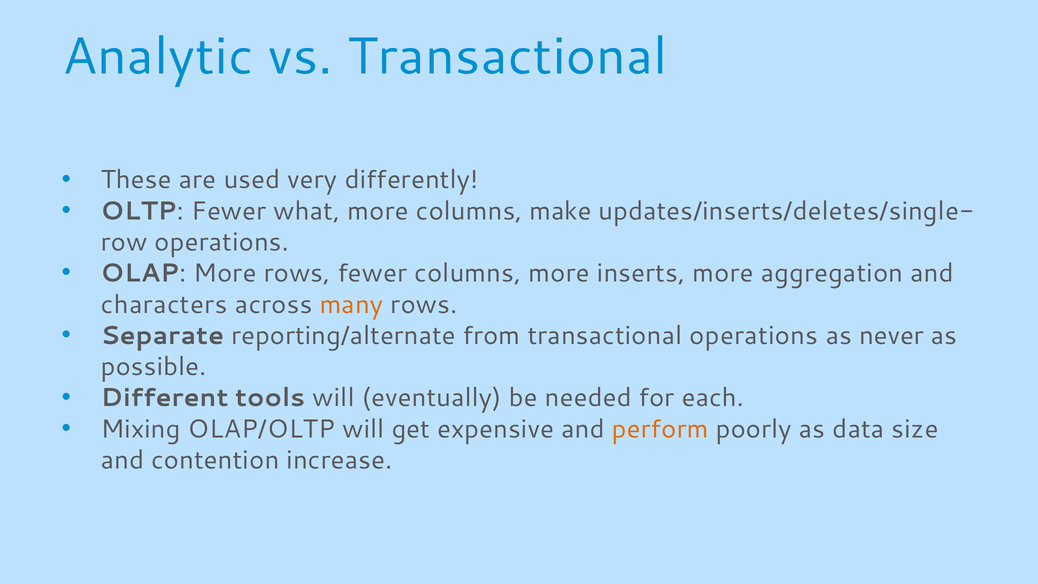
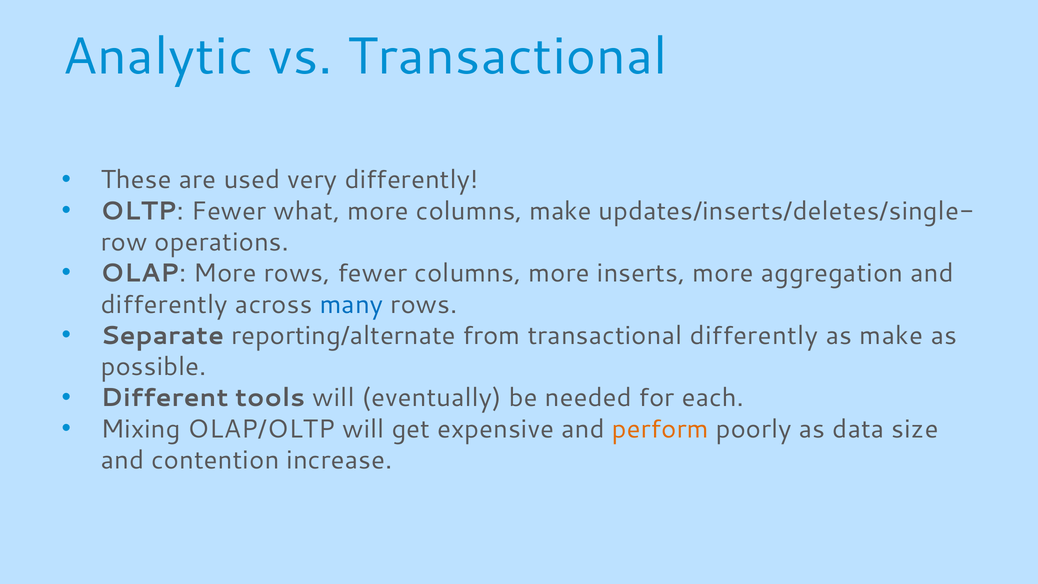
characters at (164, 304): characters -> differently
many colour: orange -> blue
transactional operations: operations -> differently
as never: never -> make
